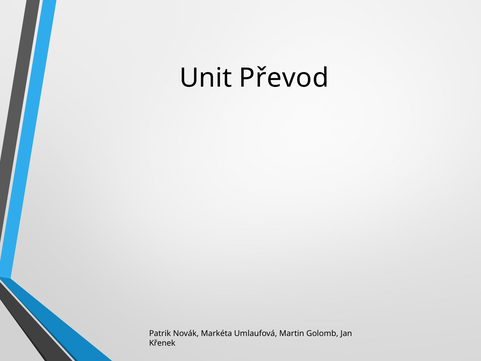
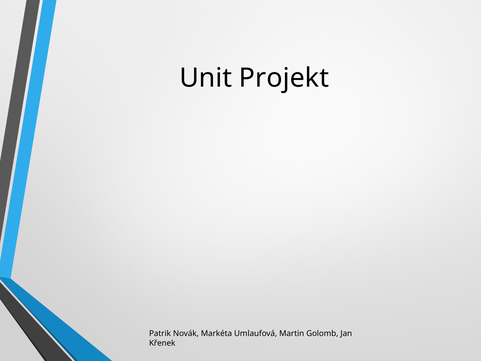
Převod: Převod -> Projekt
